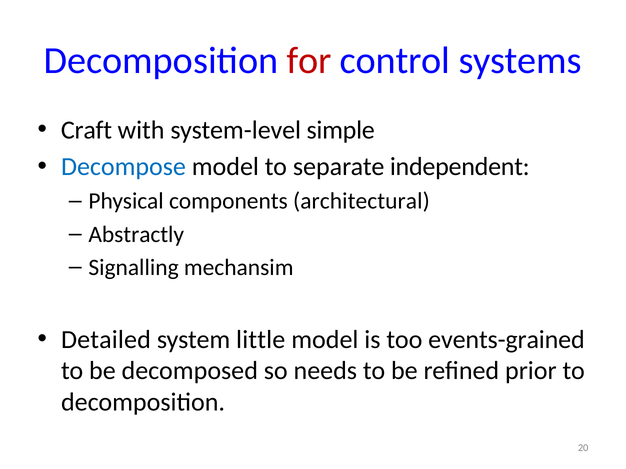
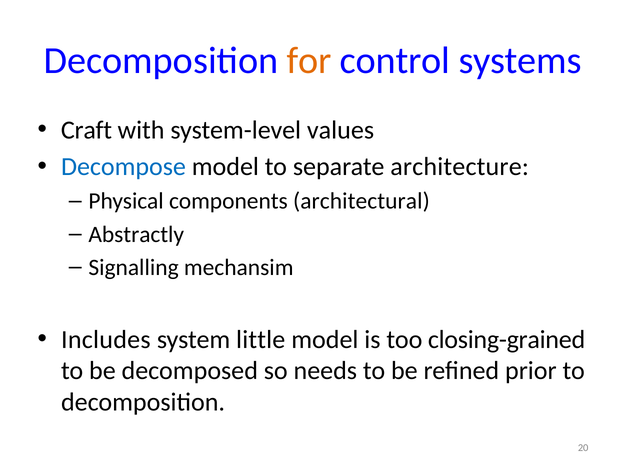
for colour: red -> orange
simple: simple -> values
independent: independent -> architecture
Detailed: Detailed -> Includes
events-grained: events-grained -> closing-grained
